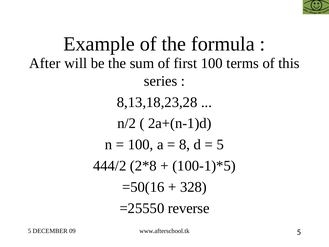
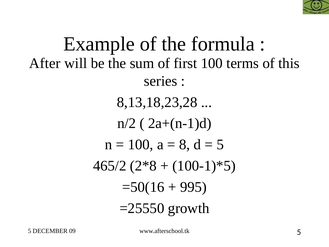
444/2: 444/2 -> 465/2
328: 328 -> 995
reverse: reverse -> growth
